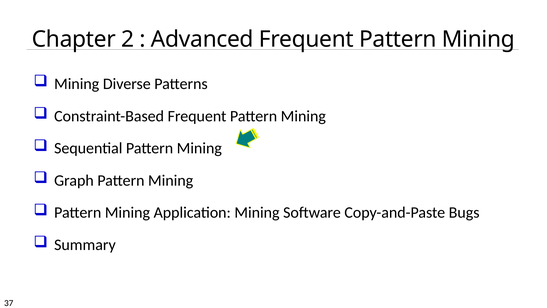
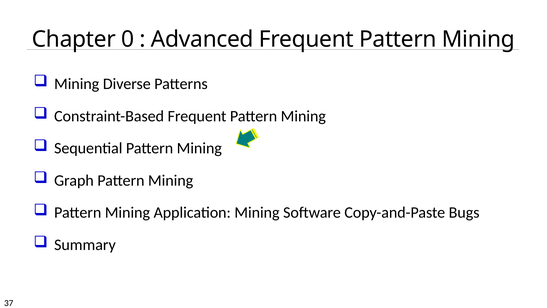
2: 2 -> 0
